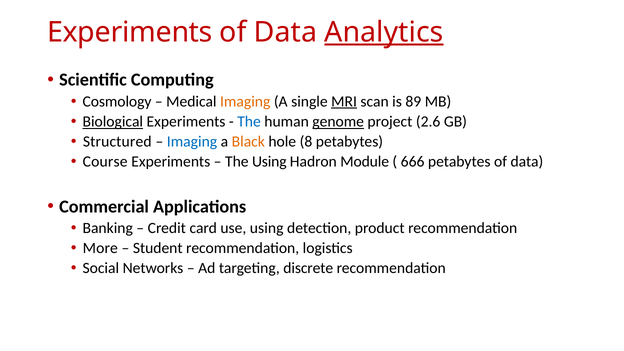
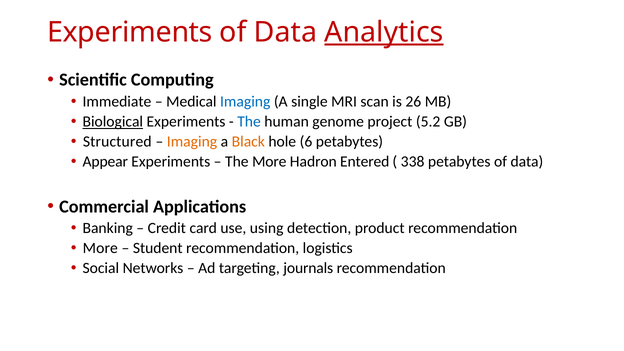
Cosmology: Cosmology -> Immediate
Imaging at (245, 101) colour: orange -> blue
MRI underline: present -> none
89: 89 -> 26
genome underline: present -> none
2.6: 2.6 -> 5.2
Imaging at (192, 142) colour: blue -> orange
8: 8 -> 6
Course: Course -> Appear
The Using: Using -> More
Module: Module -> Entered
666: 666 -> 338
discrete: discrete -> journals
